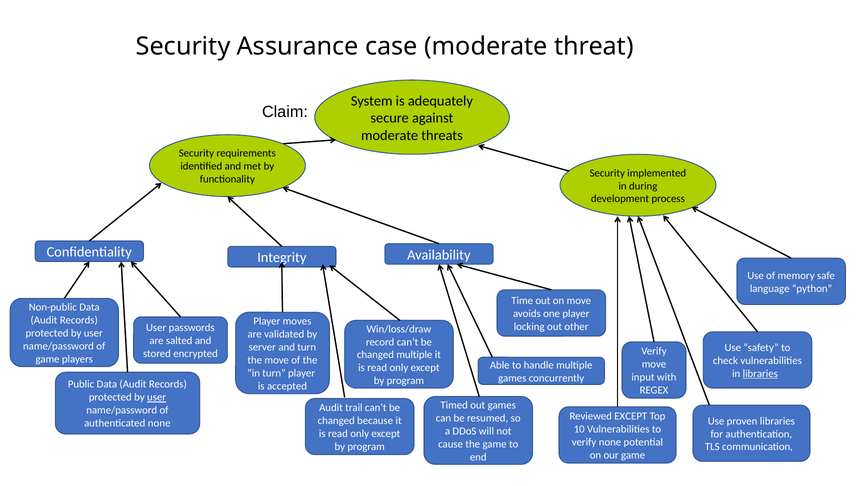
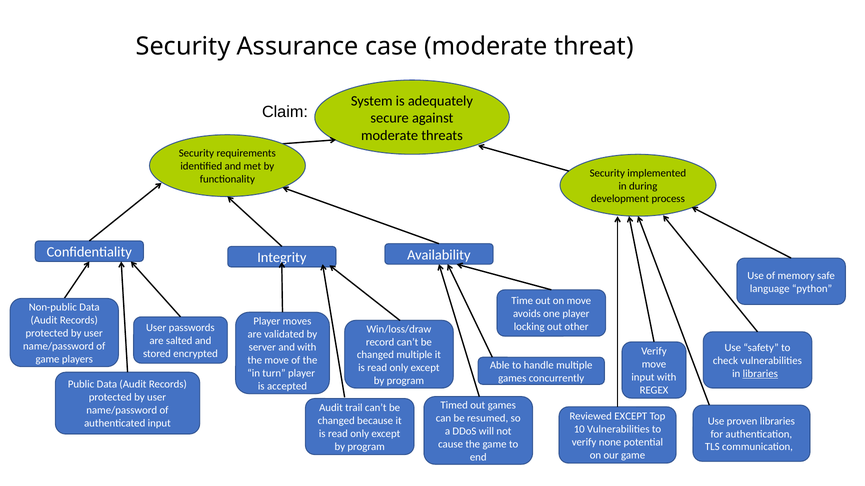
and turn: turn -> with
user at (157, 398) underline: present -> none
authenticated none: none -> input
